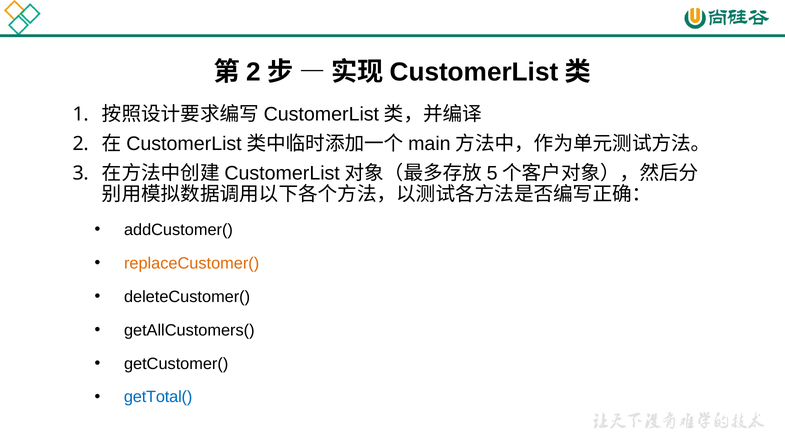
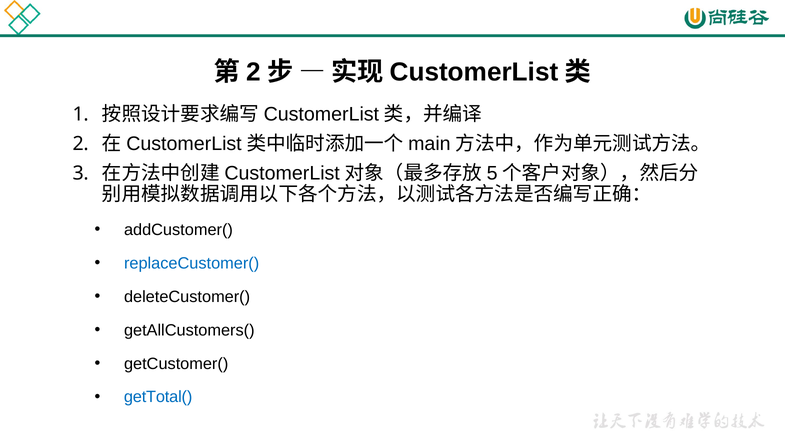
replaceCustomer( colour: orange -> blue
